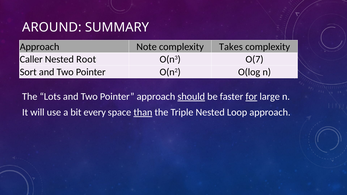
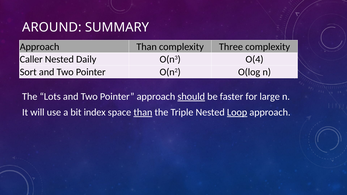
Approach Note: Note -> Than
Takes: Takes -> Three
Root: Root -> Daily
O(7: O(7 -> O(4
for underline: present -> none
every: every -> index
Loop underline: none -> present
